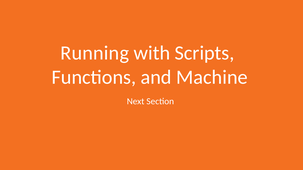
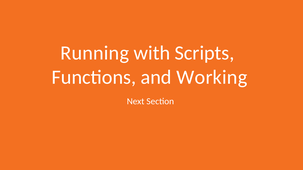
Machine: Machine -> Working
